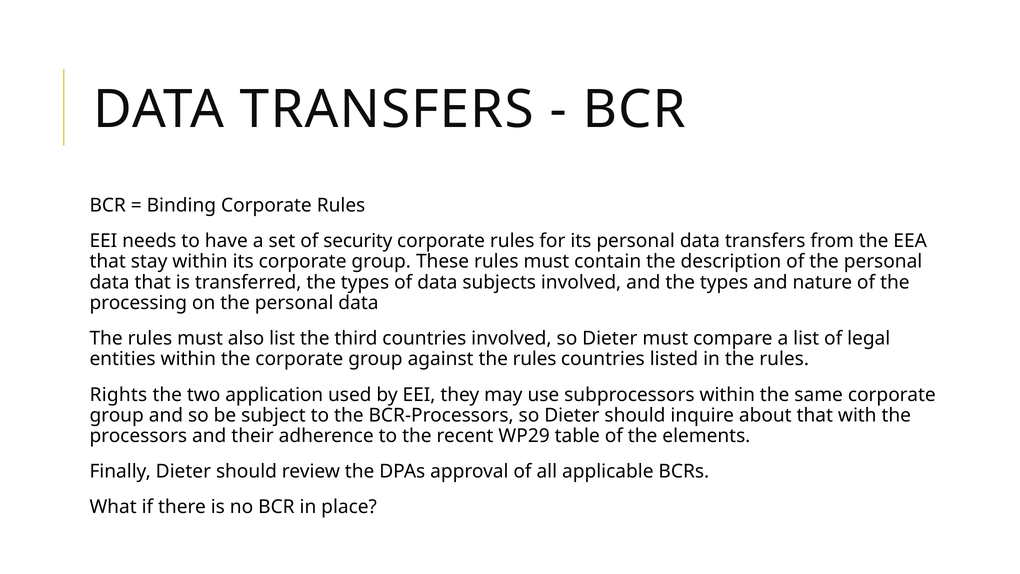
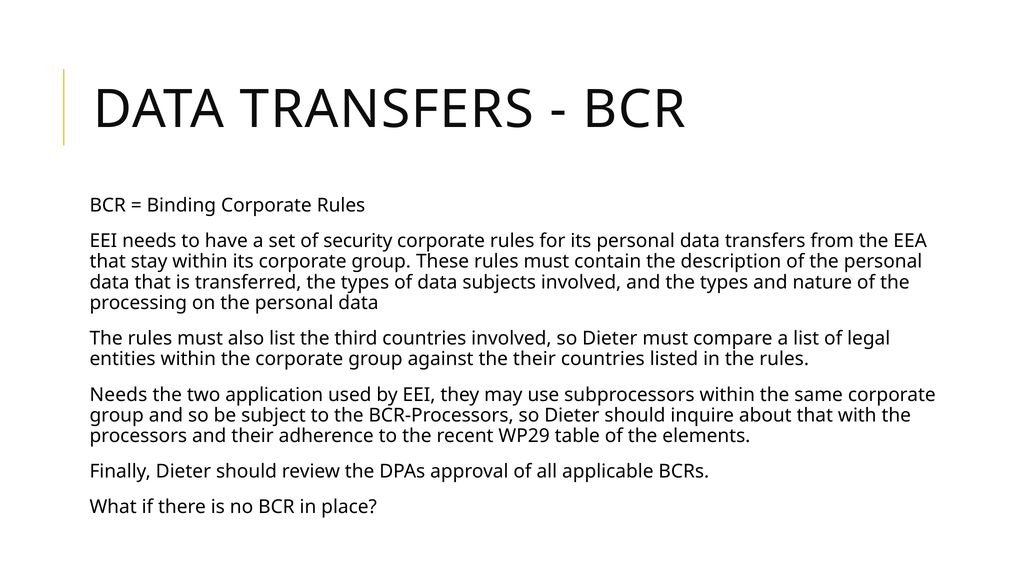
against the rules: rules -> their
Rights at (118, 395): Rights -> Needs
